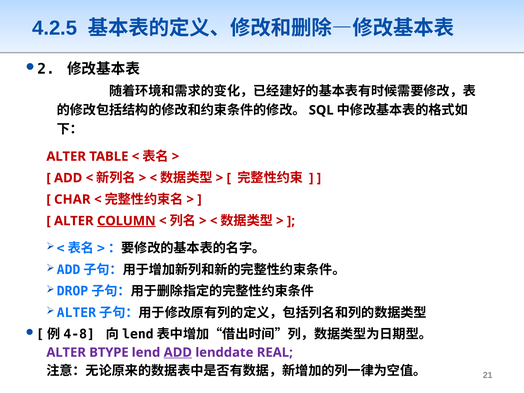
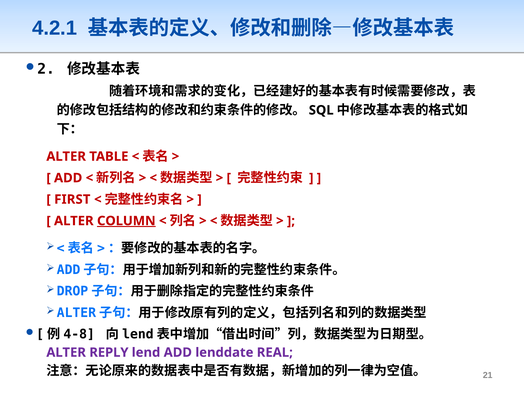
4.2.5: 4.2.5 -> 4.2.1
CHAR: CHAR -> FIRST
BTYPE: BTYPE -> REPLY
ADD at (178, 352) underline: present -> none
